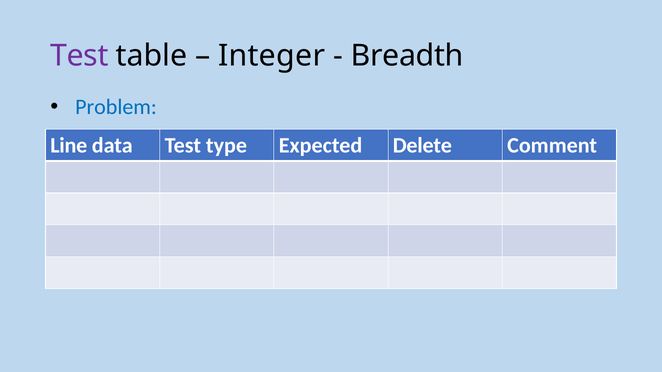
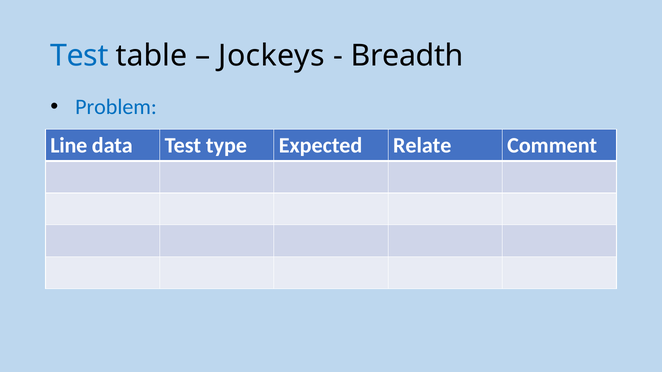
Test at (79, 56) colour: purple -> blue
Integer: Integer -> Jockeys
Delete: Delete -> Relate
